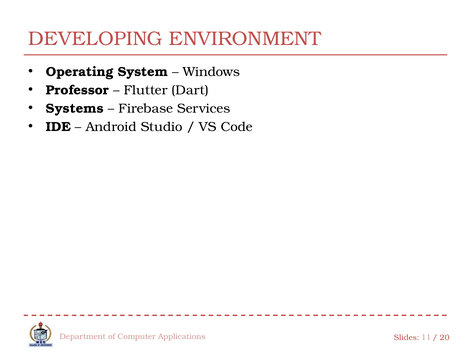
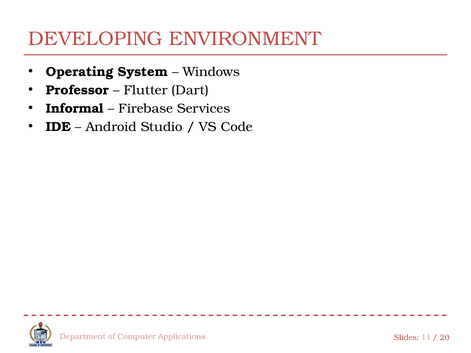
Systems: Systems -> Informal
